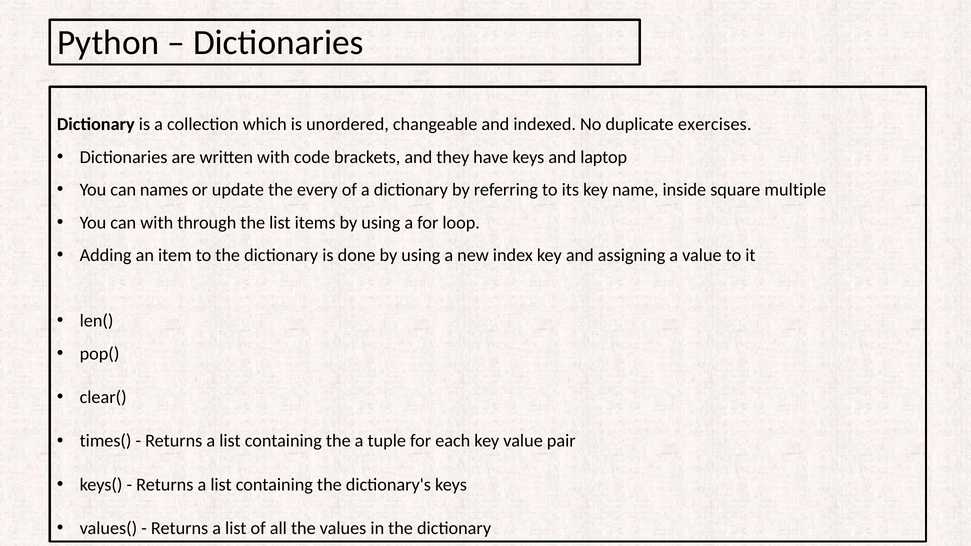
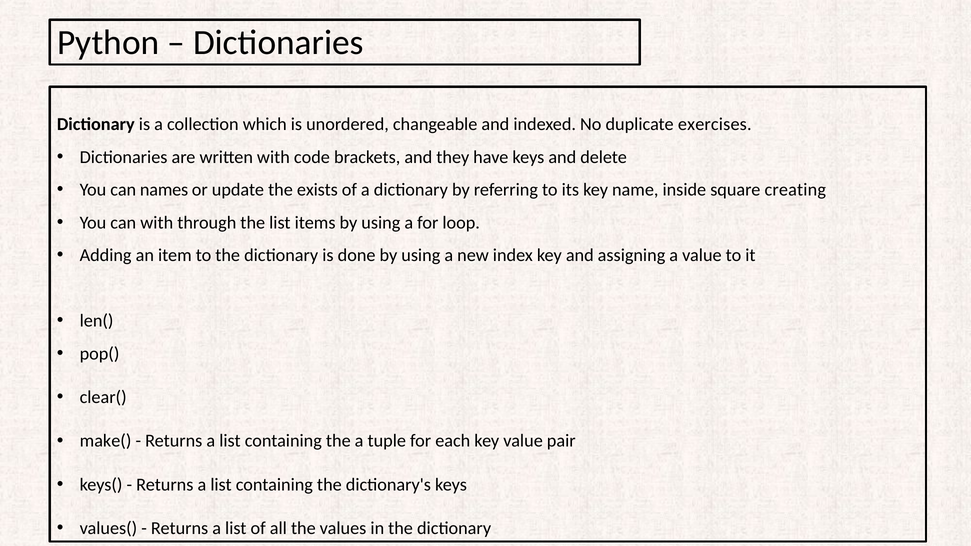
laptop: laptop -> delete
every: every -> exists
multiple: multiple -> creating
times(: times( -> make(
